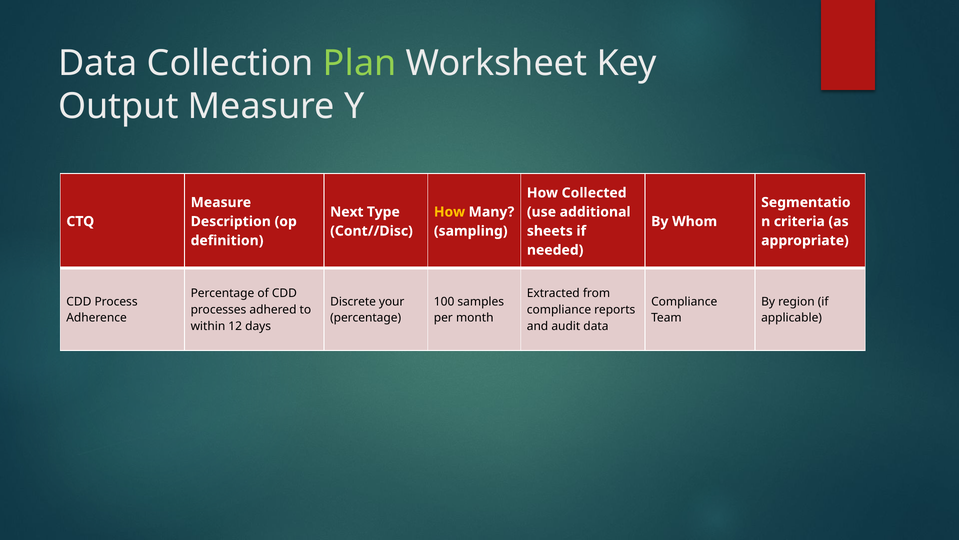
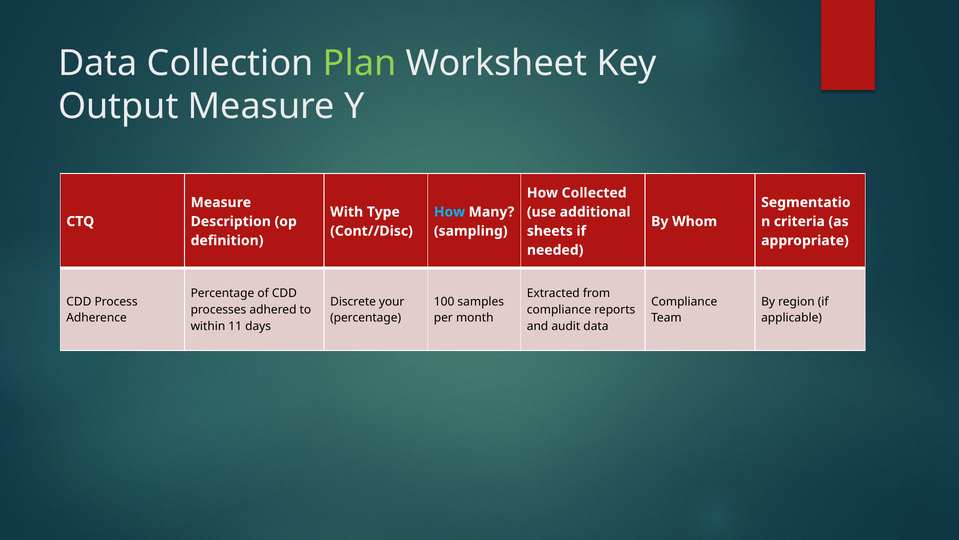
Next: Next -> With
How at (449, 212) colour: yellow -> light blue
12: 12 -> 11
